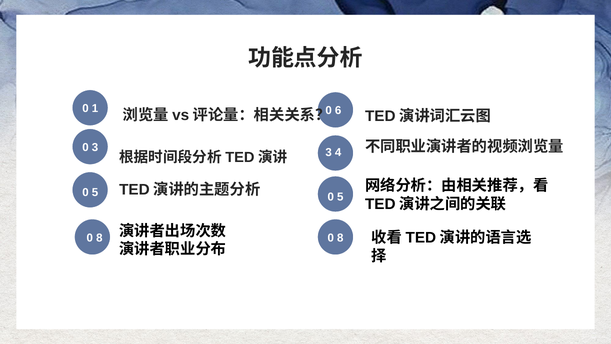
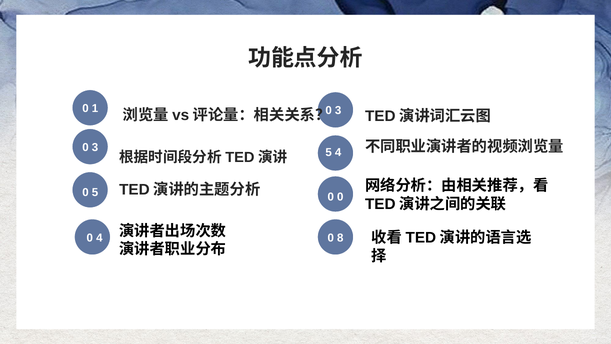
6 at (338, 111): 6 -> 3
3 3: 3 -> 5
5 at (340, 197): 5 -> 0
8 at (99, 238): 8 -> 4
